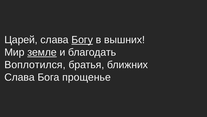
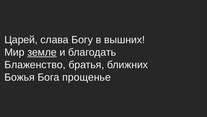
Богу underline: present -> none
Воплотился: Воплотился -> Блаженство
Слава at (20, 77): Слава -> Божья
